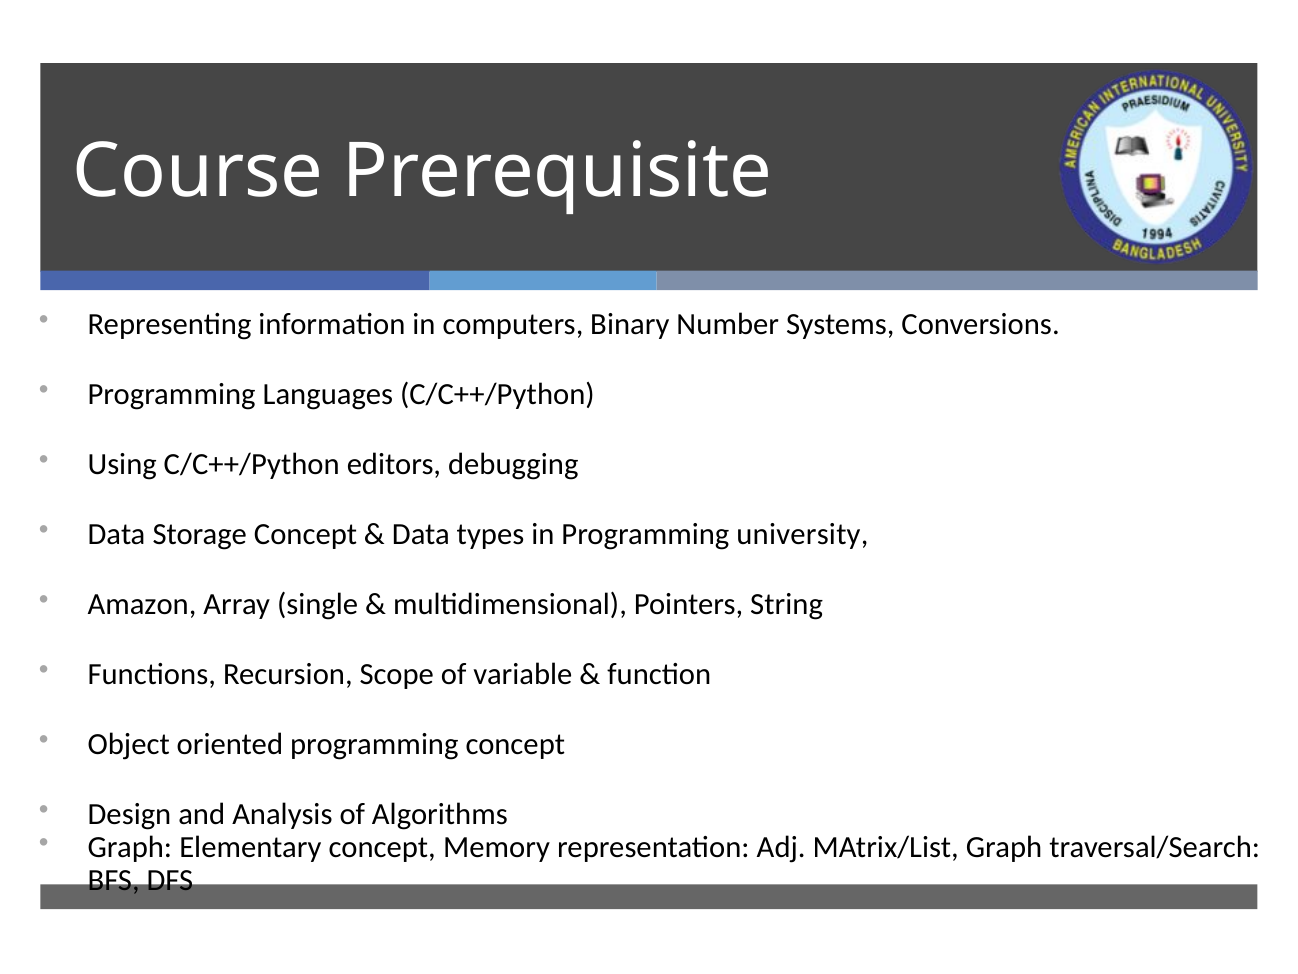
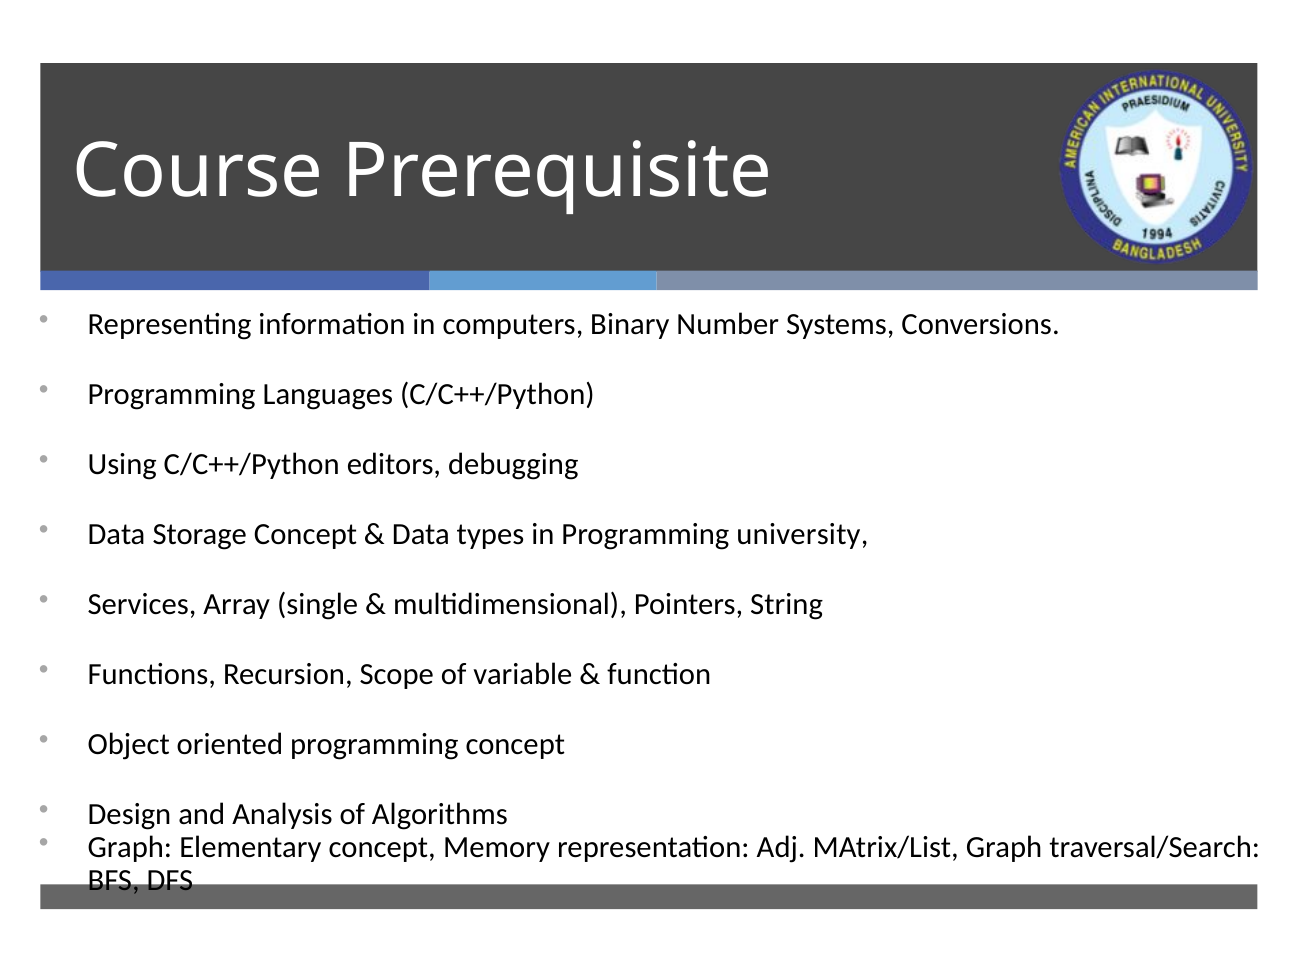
Amazon: Amazon -> Services
